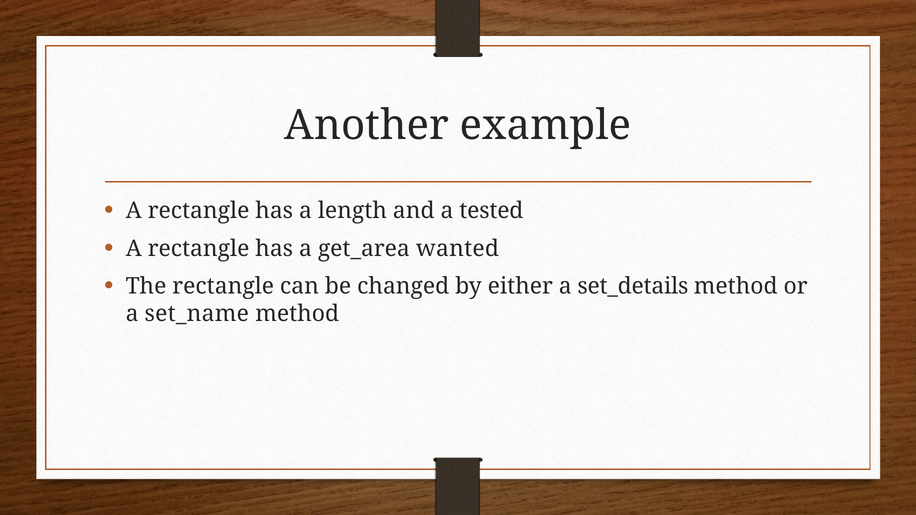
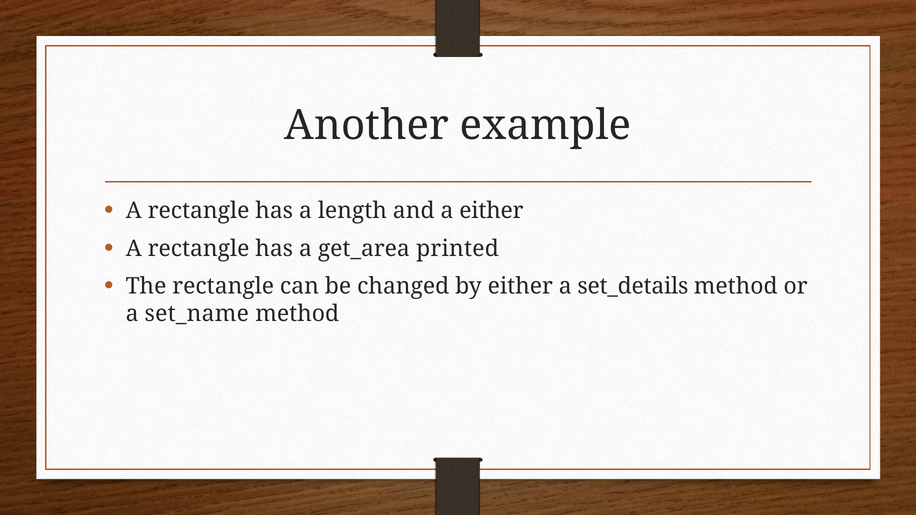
a tested: tested -> either
wanted: wanted -> printed
